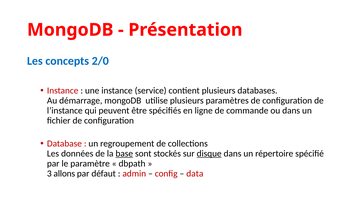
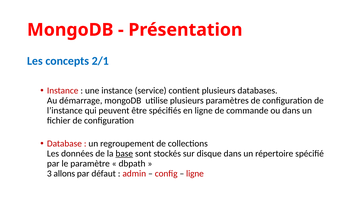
2/0: 2/0 -> 2/1
disque underline: present -> none
data at (195, 173): data -> ligne
